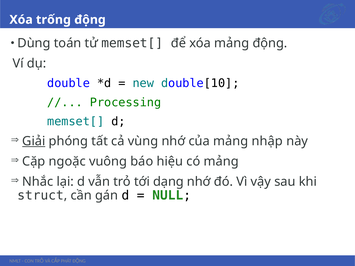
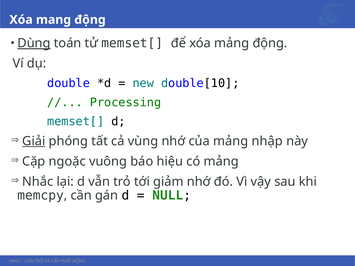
trống: trống -> mang
Dùng underline: none -> present
dạng: dạng -> giảm
struct: struct -> memcpy
